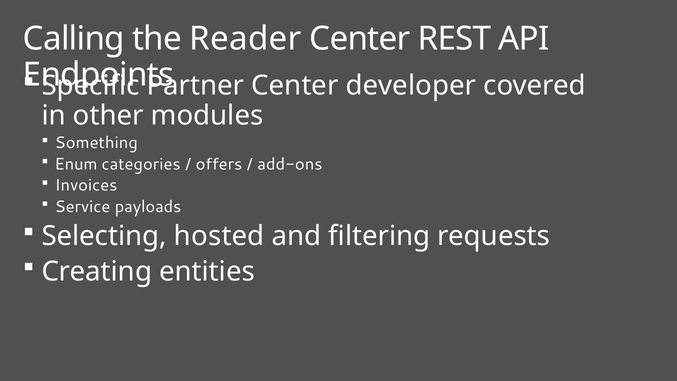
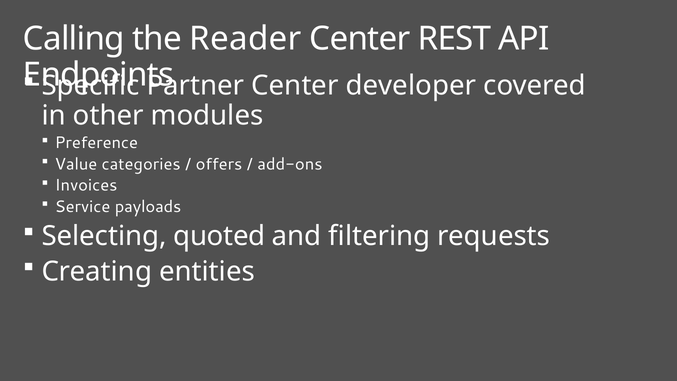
Something: Something -> Preference
Enum: Enum -> Value
hosted: hosted -> quoted
